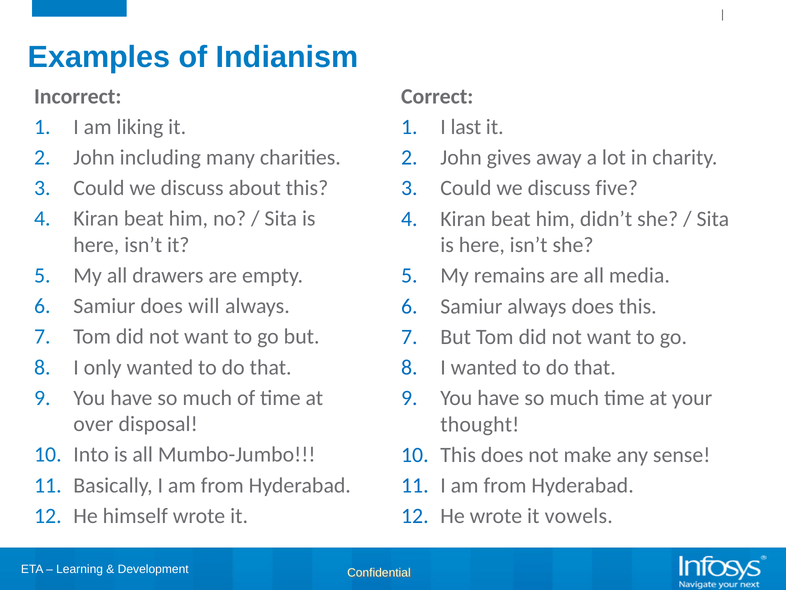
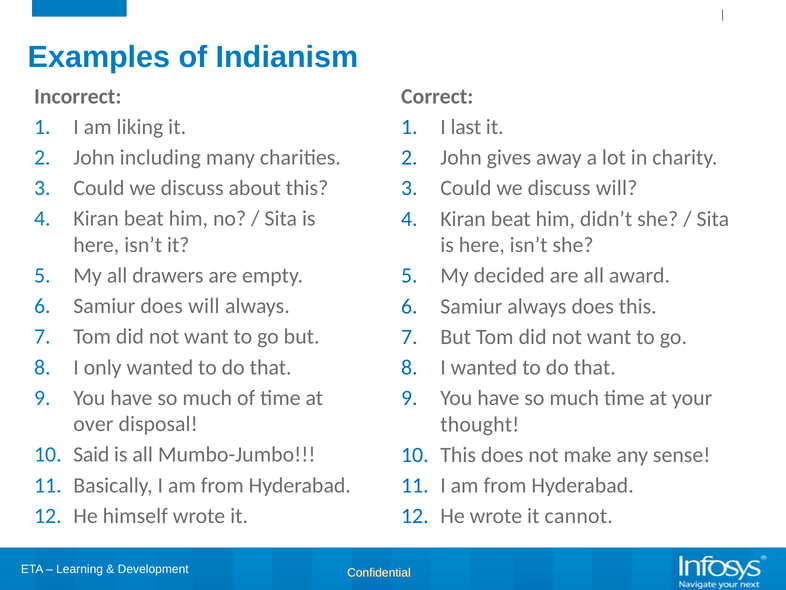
discuss five: five -> will
remains: remains -> decided
media: media -> award
Into: Into -> Said
vowels: vowels -> cannot
